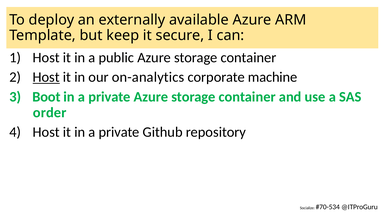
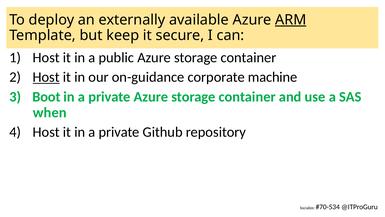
ARM underline: none -> present
on-analytics: on-analytics -> on-guidance
order: order -> when
